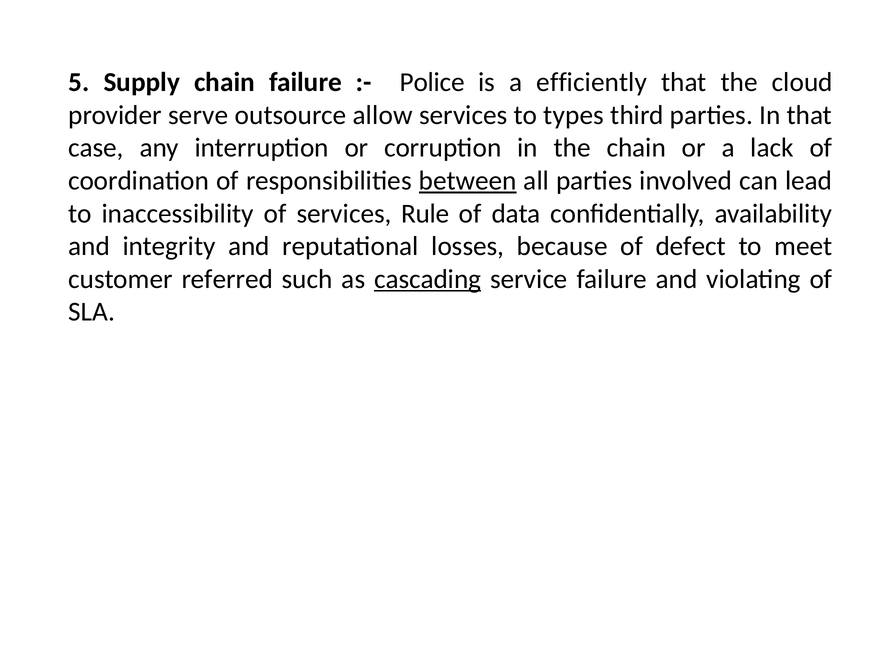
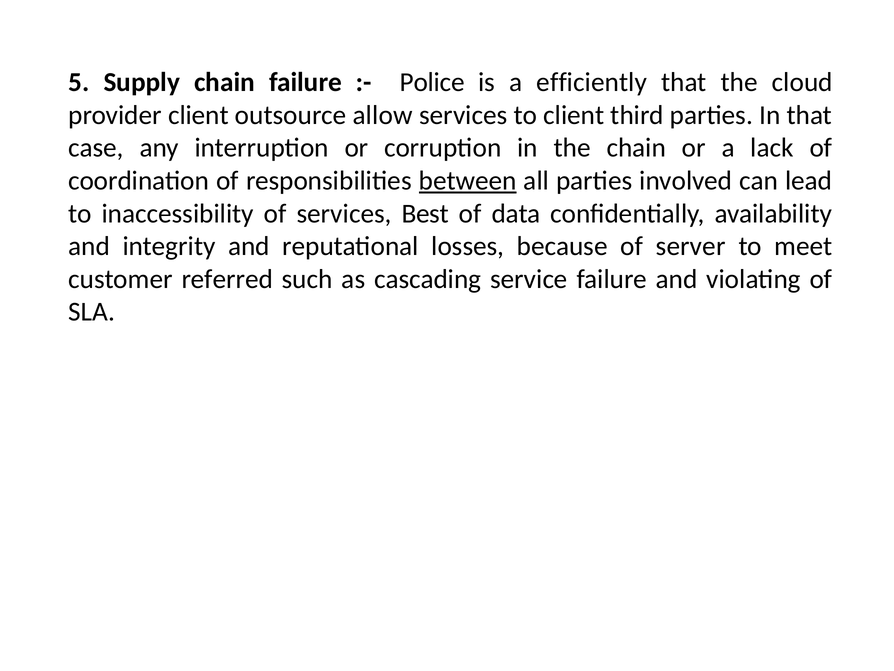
provider serve: serve -> client
to types: types -> client
Rule: Rule -> Best
defect: defect -> server
cascading underline: present -> none
